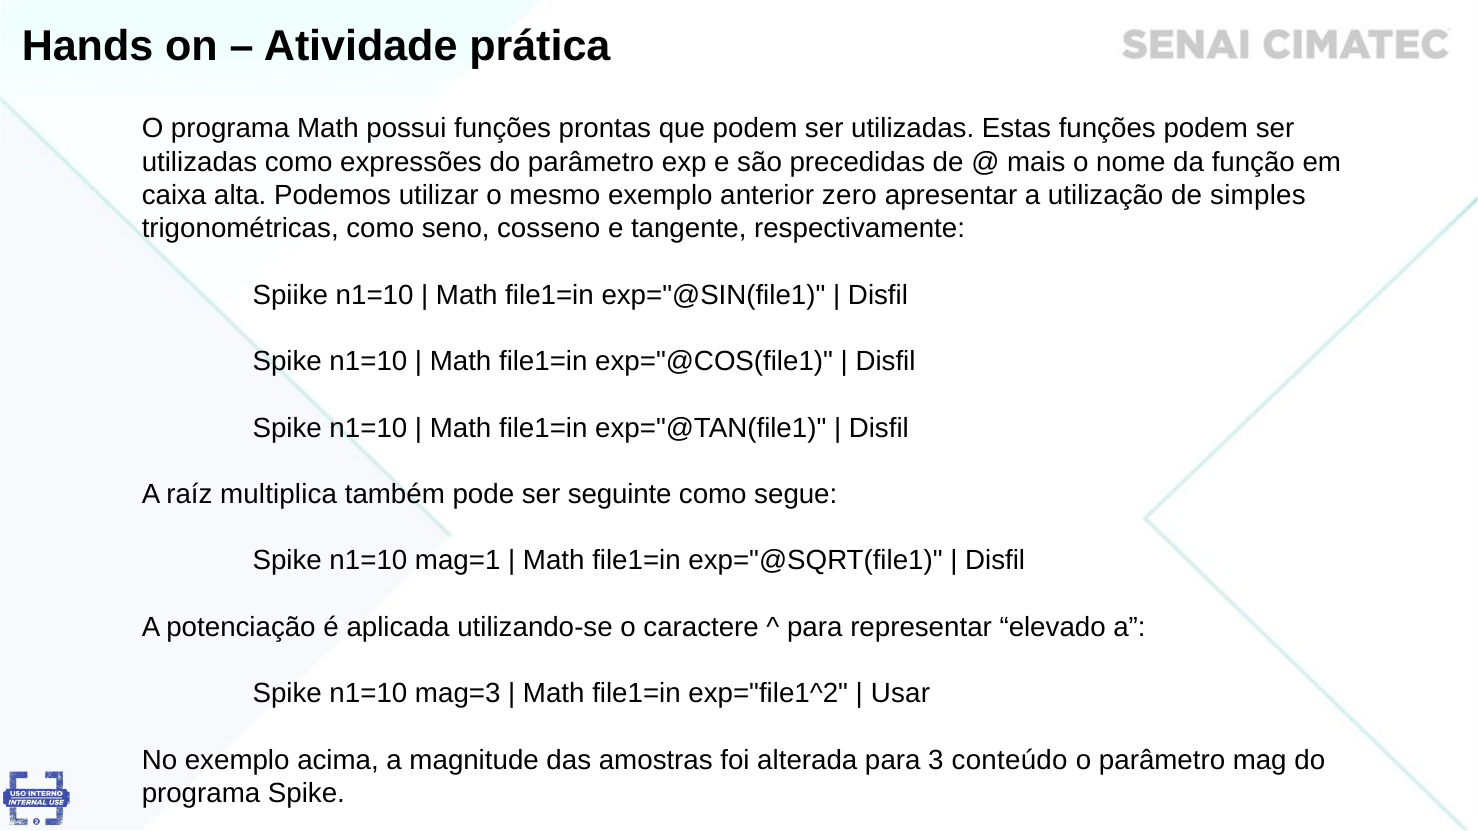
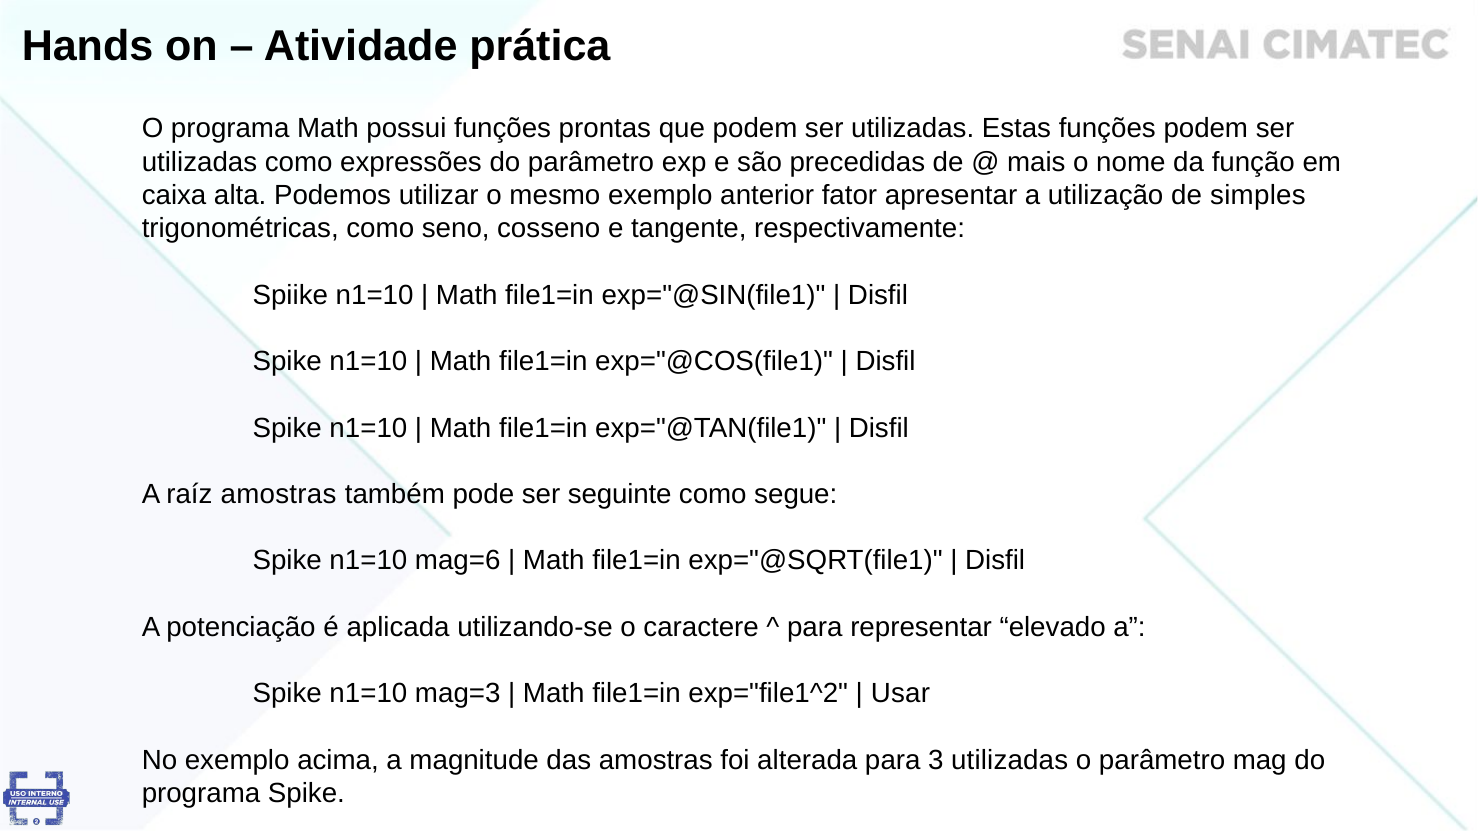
zero: zero -> fator
raíz multiplica: multiplica -> amostras
mag=1: mag=1 -> mag=6
3 conteúdo: conteúdo -> utilizadas
